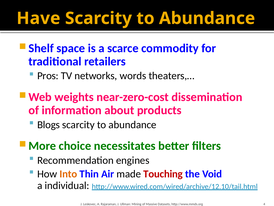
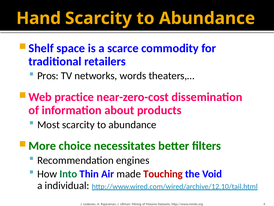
Have: Have -> Hand
weights: weights -> practice
Blogs: Blogs -> Most
Into colour: orange -> green
